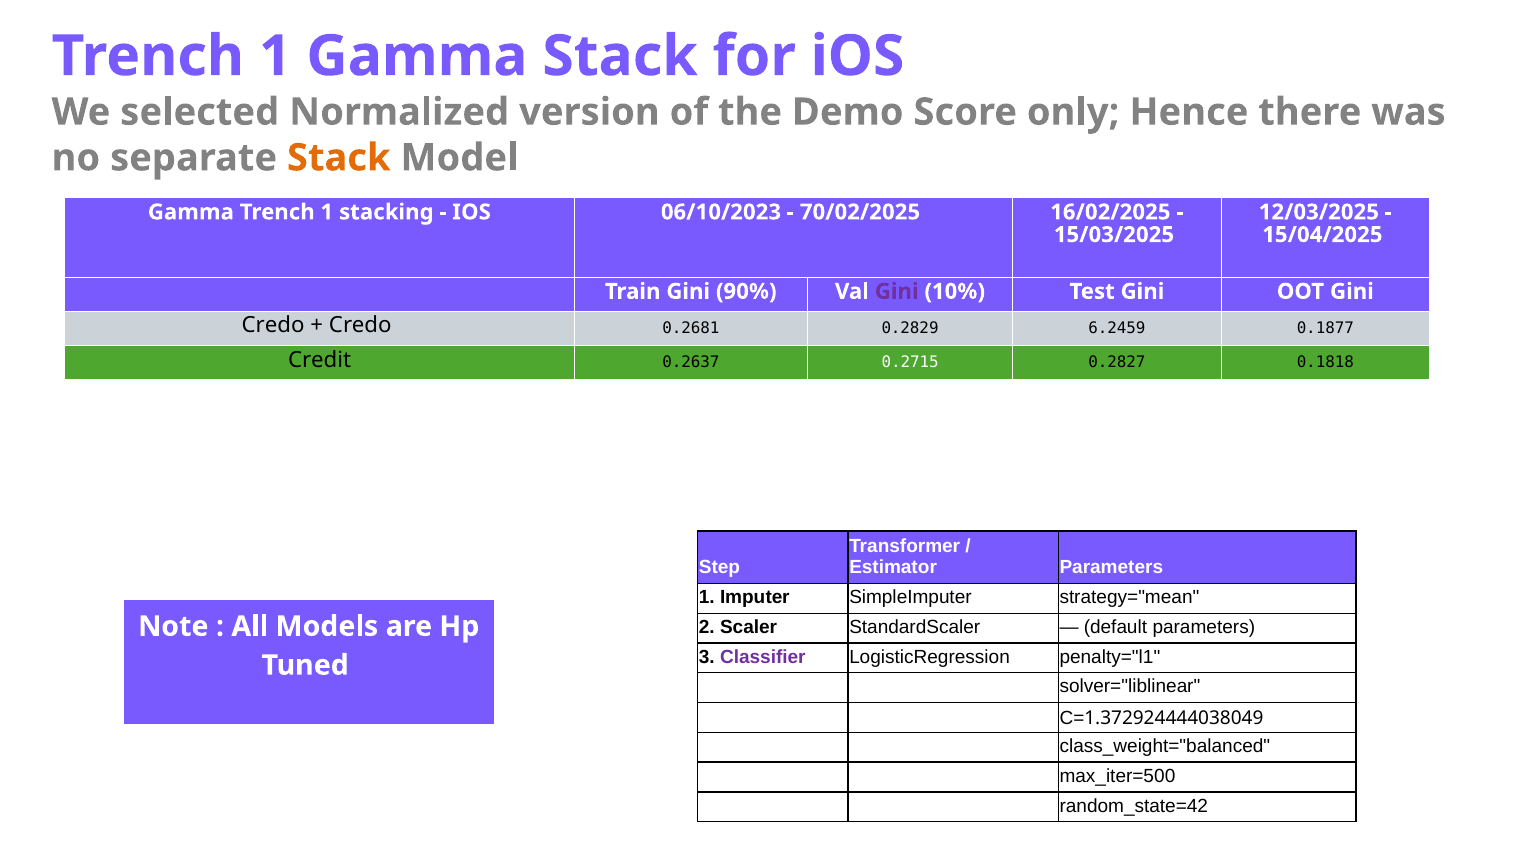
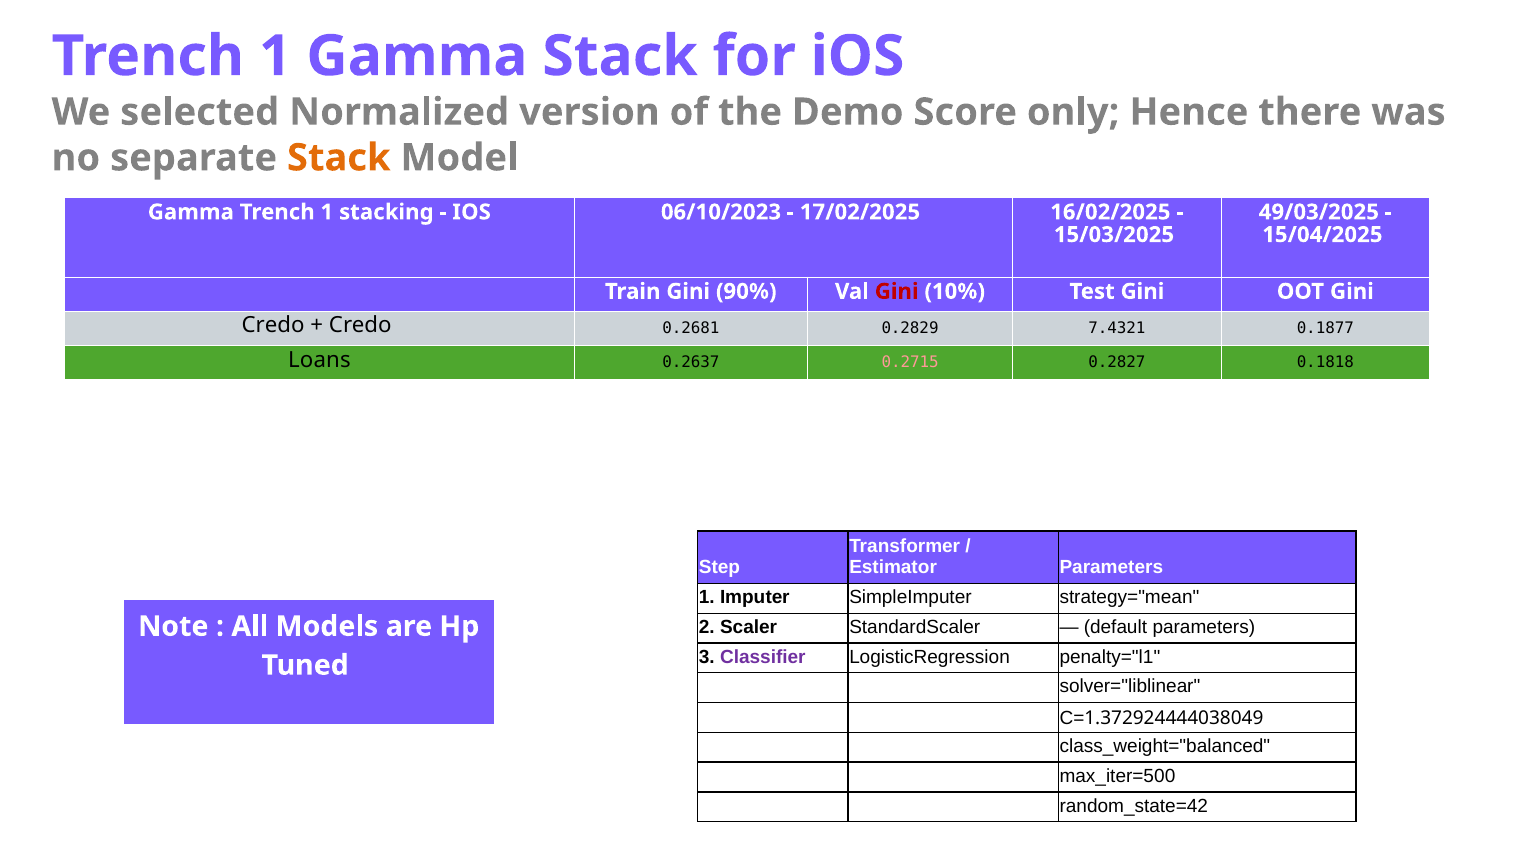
70/02/2025: 70/02/2025 -> 17/02/2025
12/03/2025: 12/03/2025 -> 49/03/2025
Gini at (897, 292) colour: purple -> red
6.2459: 6.2459 -> 7.4321
Credit: Credit -> Loans
0.2715 colour: white -> pink
